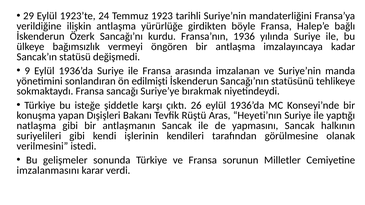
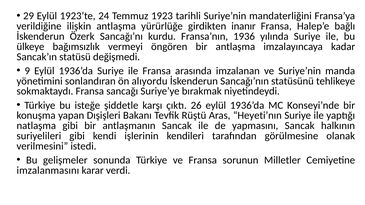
böyle: böyle -> inanır
edilmişti: edilmişti -> alıyordu
